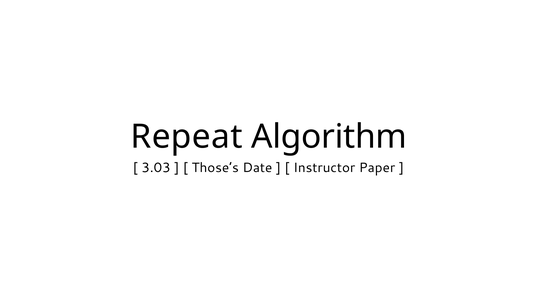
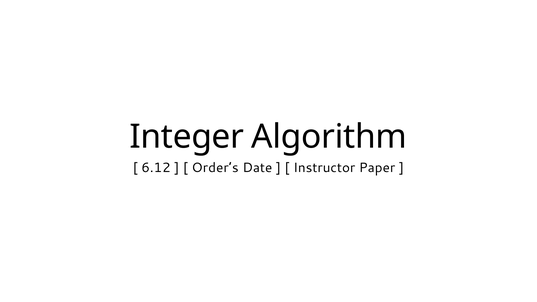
Repeat: Repeat -> Integer
3.03: 3.03 -> 6.12
Those’s: Those’s -> Order’s
